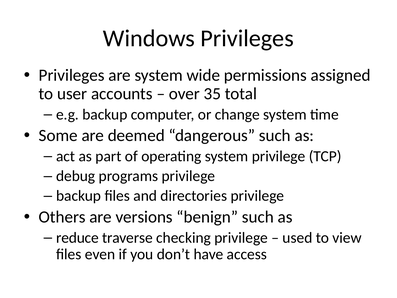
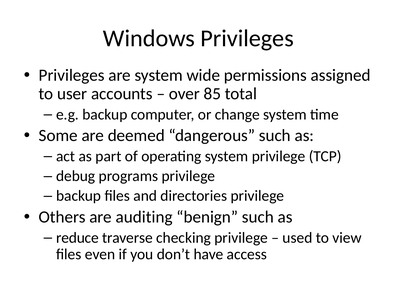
35: 35 -> 85
versions: versions -> auditing
